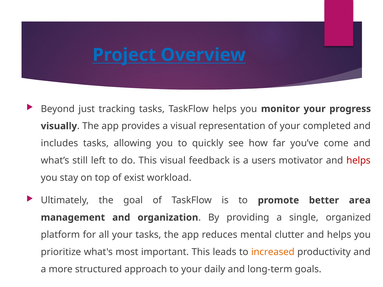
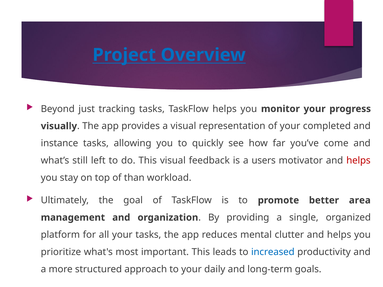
includes: includes -> instance
exist: exist -> than
increased colour: orange -> blue
